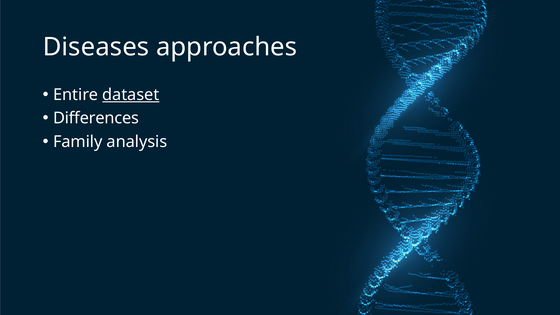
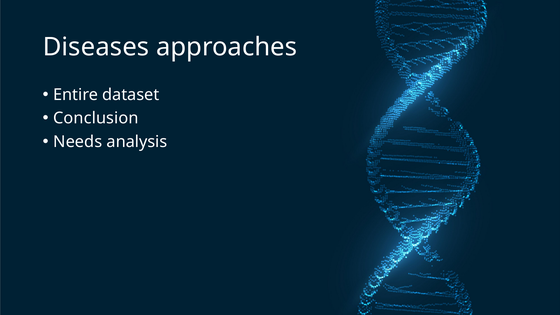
dataset underline: present -> none
Differences: Differences -> Conclusion
Family: Family -> Needs
